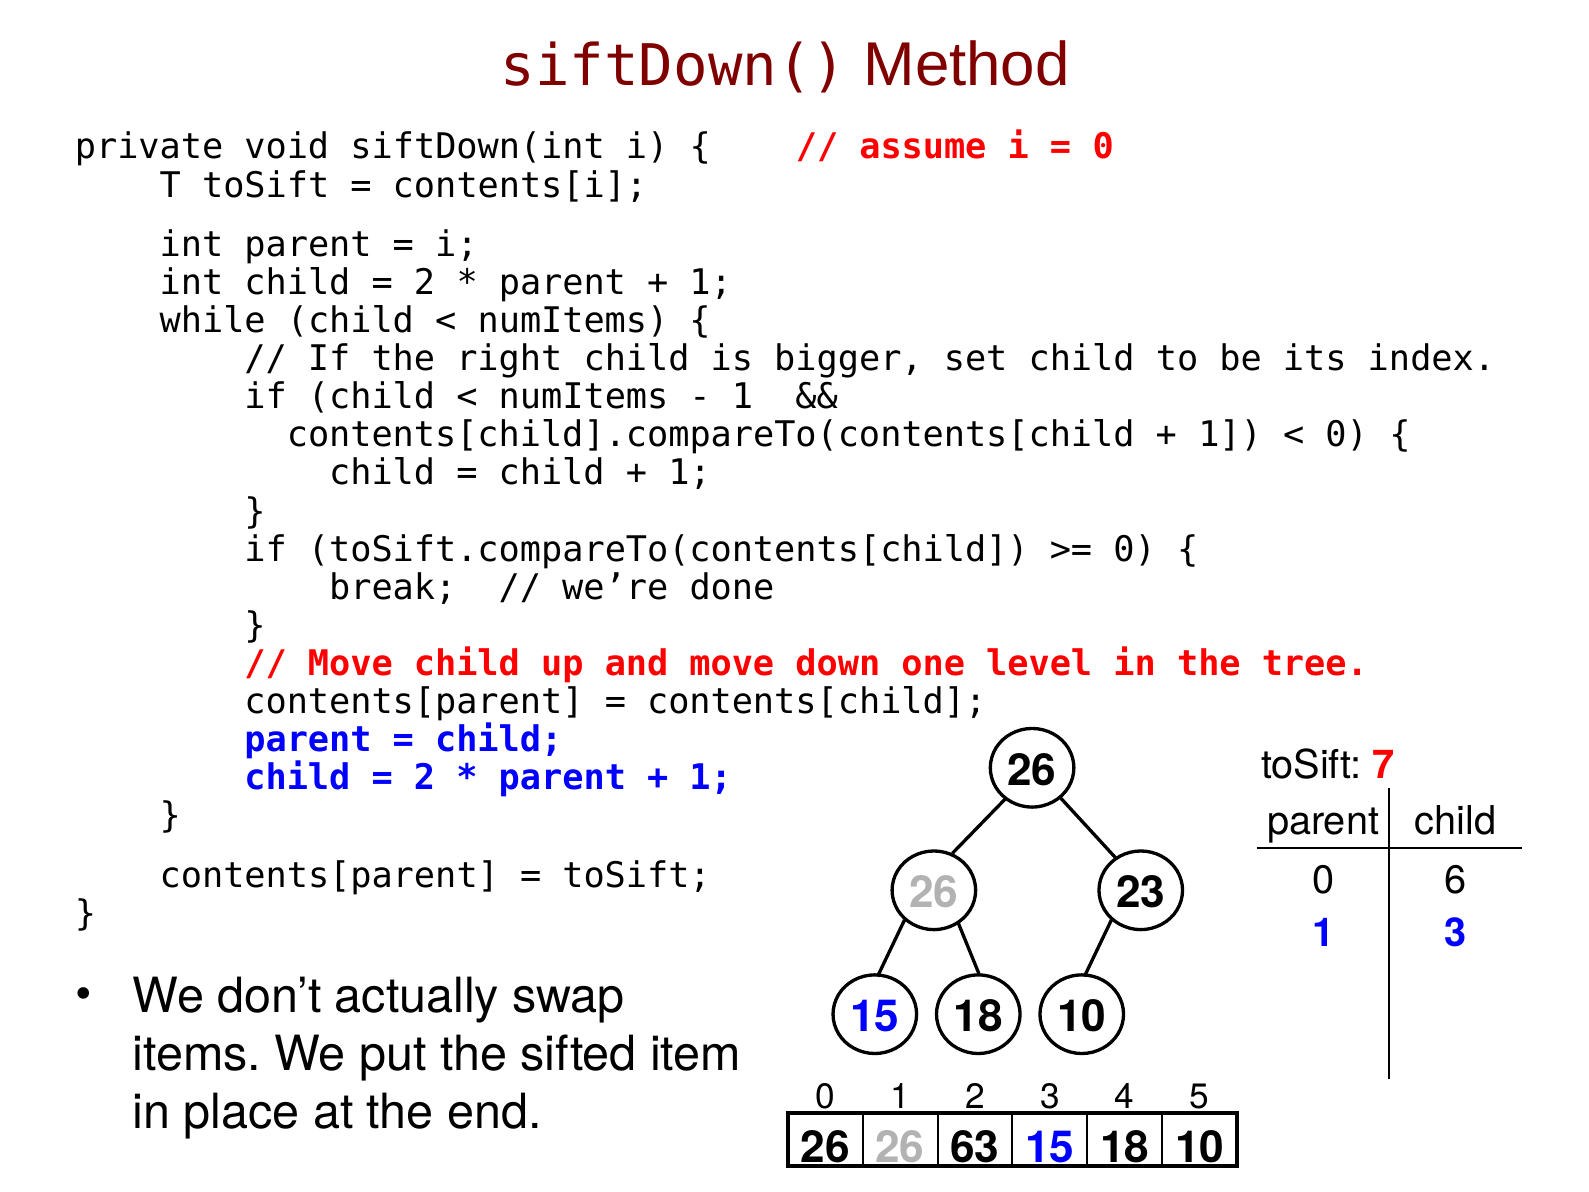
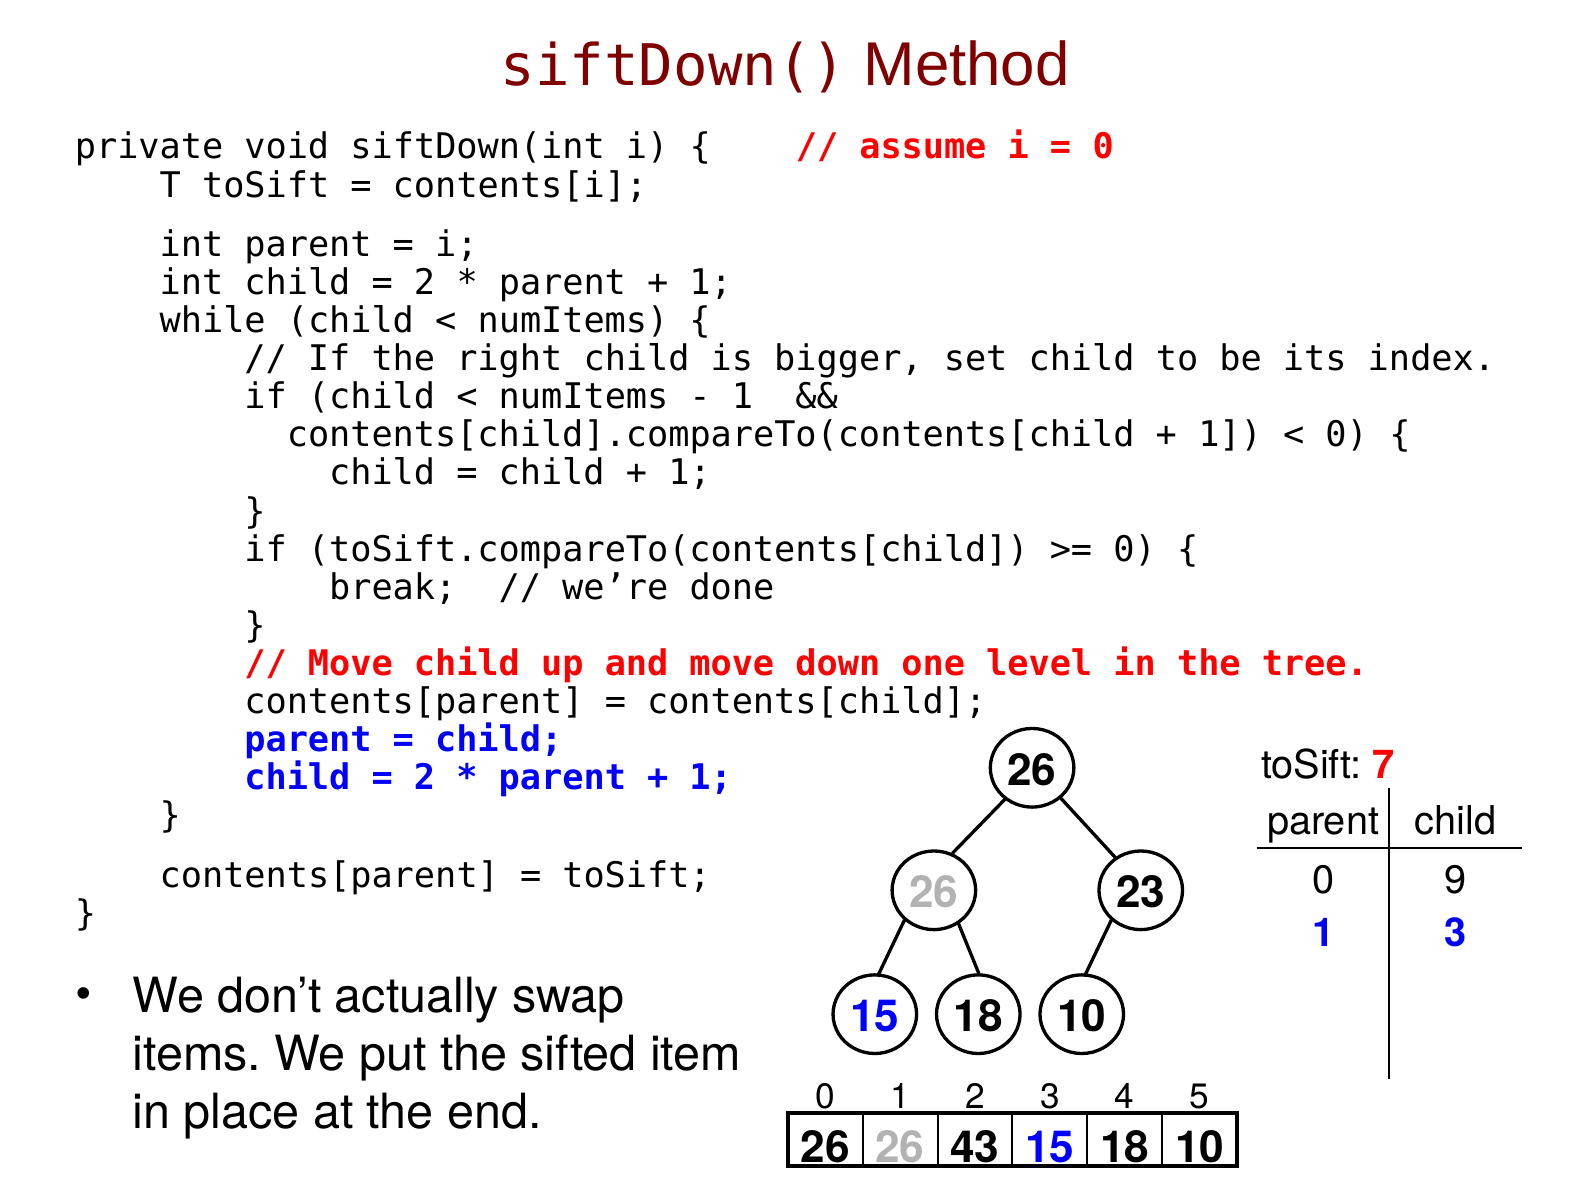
6: 6 -> 9
63: 63 -> 43
